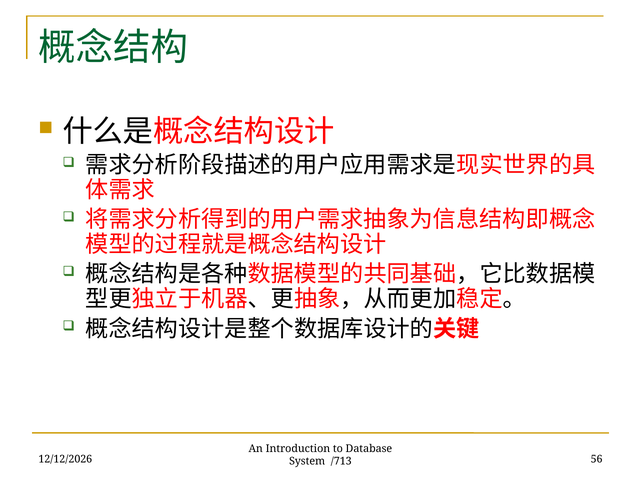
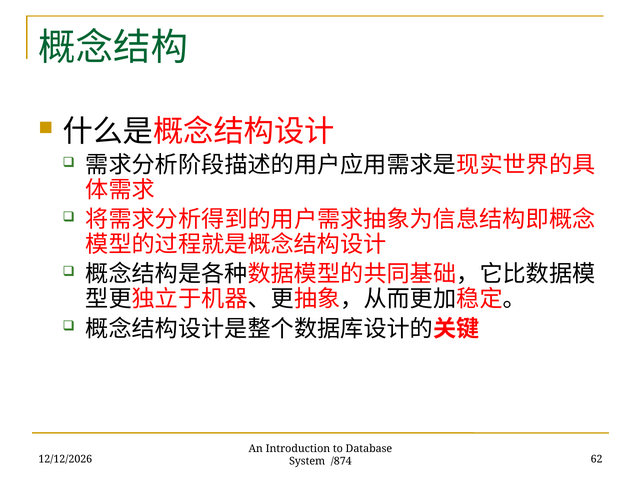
56: 56 -> 62
/713: /713 -> /874
